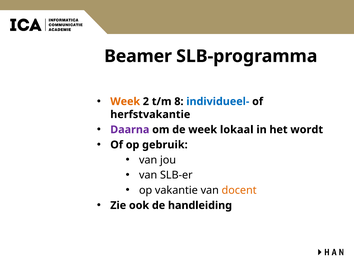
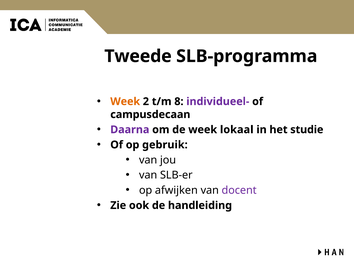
Beamer: Beamer -> Tweede
individueel- colour: blue -> purple
herfstvakantie: herfstvakantie -> campusdecaan
wordt: wordt -> studie
vakantie: vakantie -> afwijken
docent colour: orange -> purple
